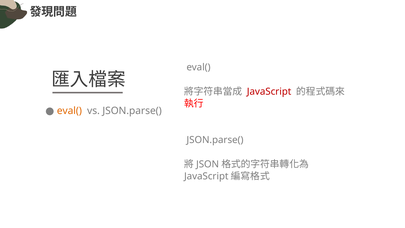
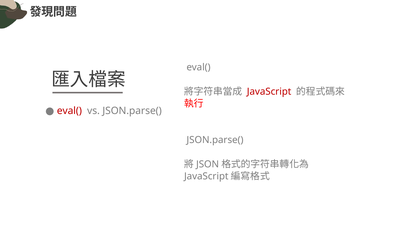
eval( at (69, 111) colour: orange -> red
